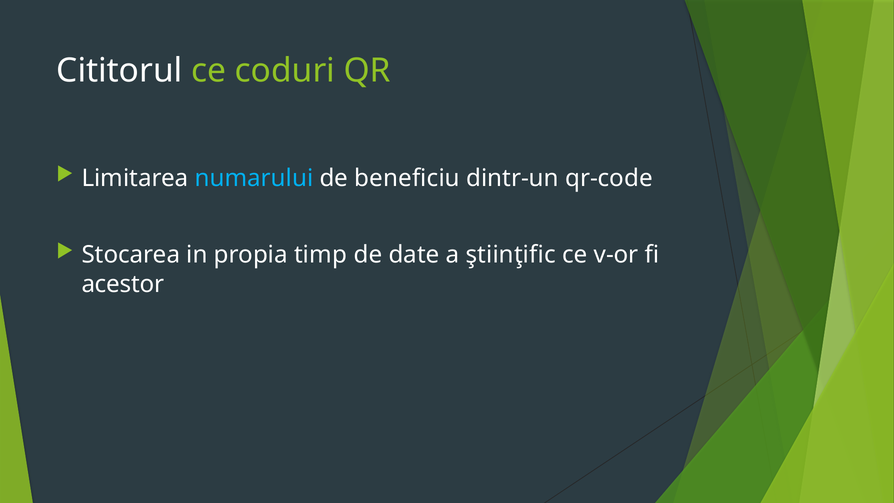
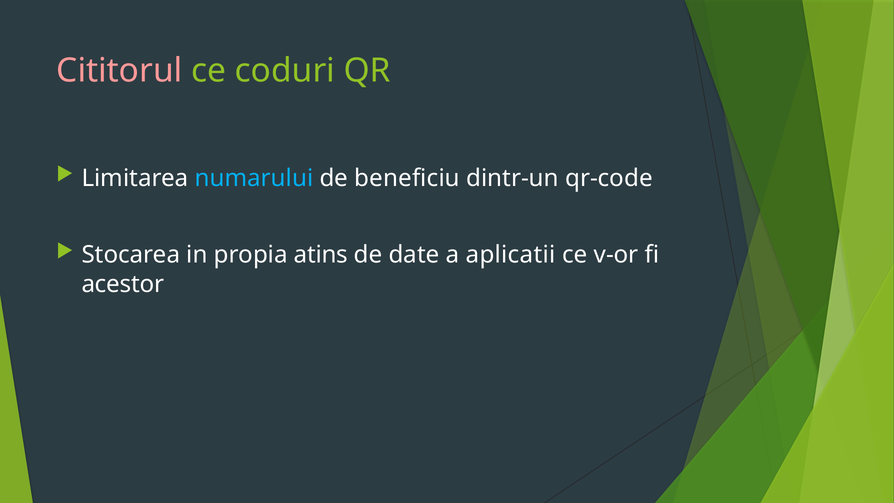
Cititorul colour: white -> pink
timp: timp -> atins
ştiinţific: ştiinţific -> aplicatii
